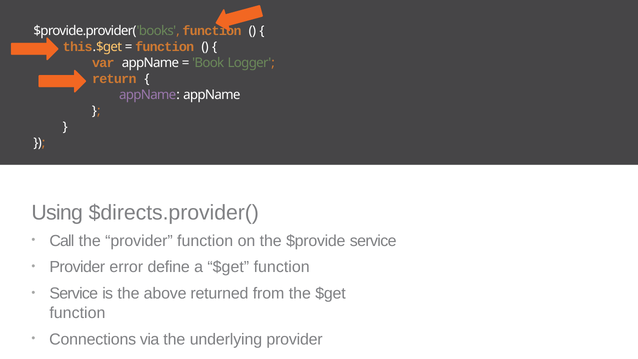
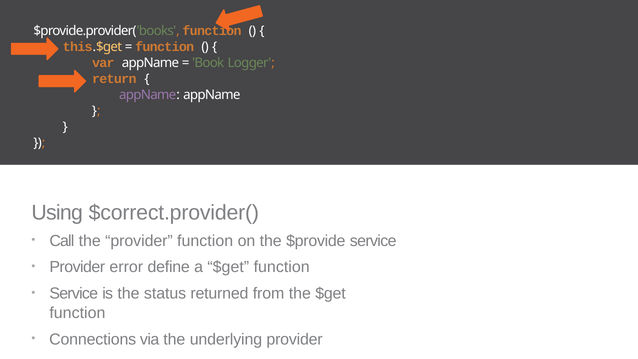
$directs.provider(: $directs.provider( -> $correct.provider(
above: above -> status
